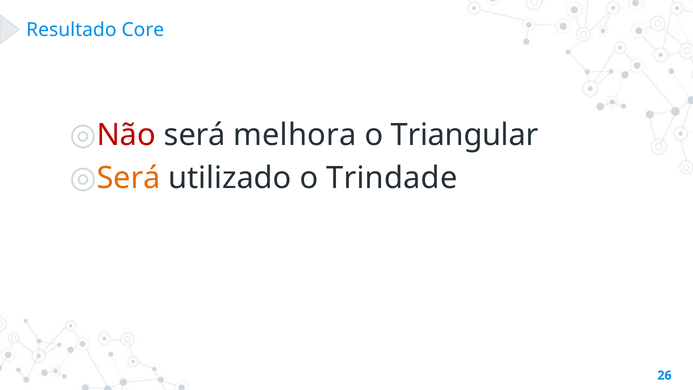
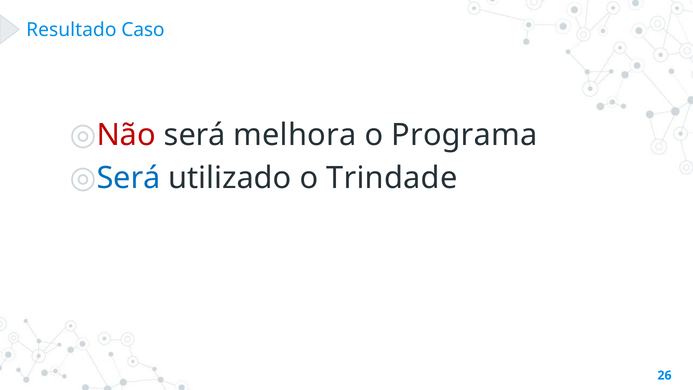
Core: Core -> Caso
Triangular: Triangular -> Programa
Será at (128, 178) colour: orange -> blue
